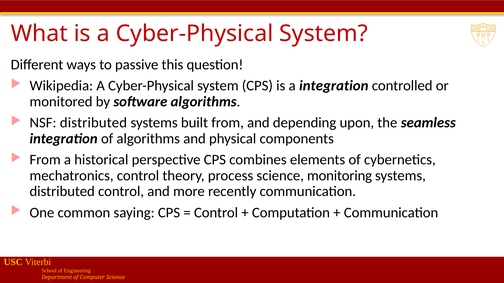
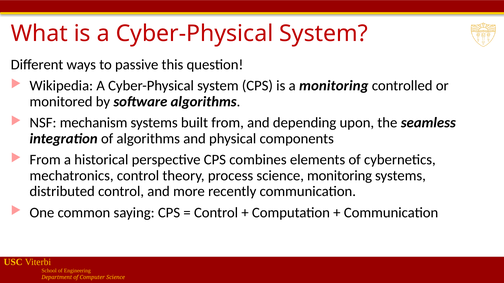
a integration: integration -> monitoring
NSF distributed: distributed -> mechanism
